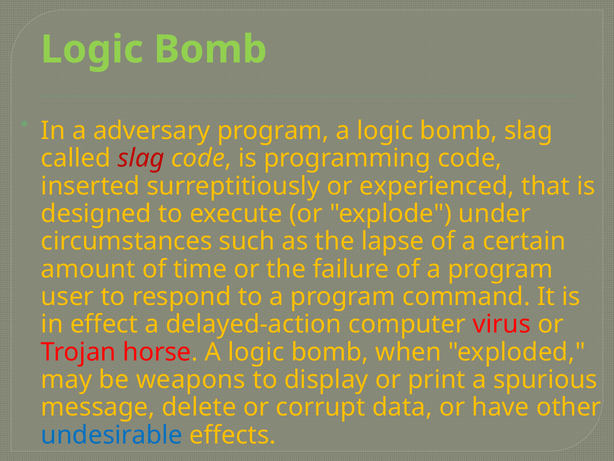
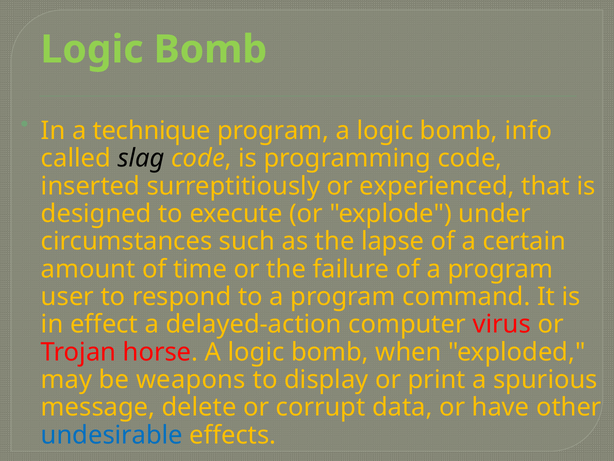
adversary: adversary -> technique
bomb slag: slag -> info
slag at (141, 158) colour: red -> black
